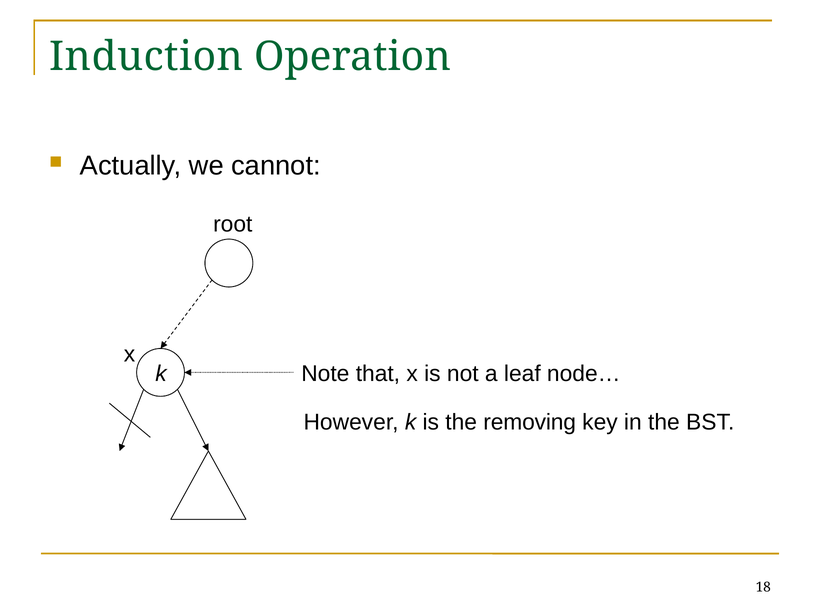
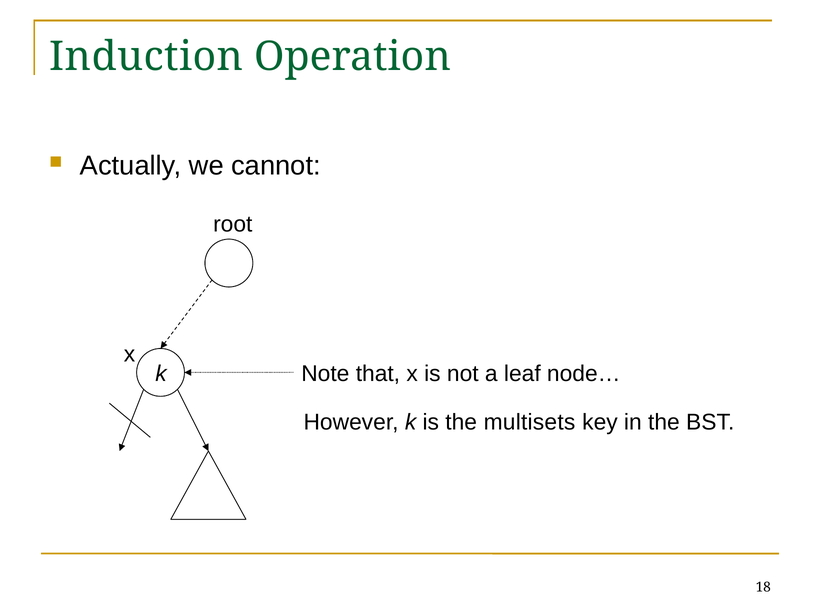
removing: removing -> multisets
